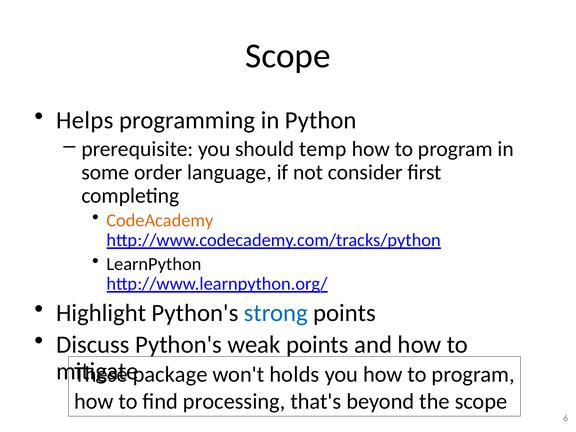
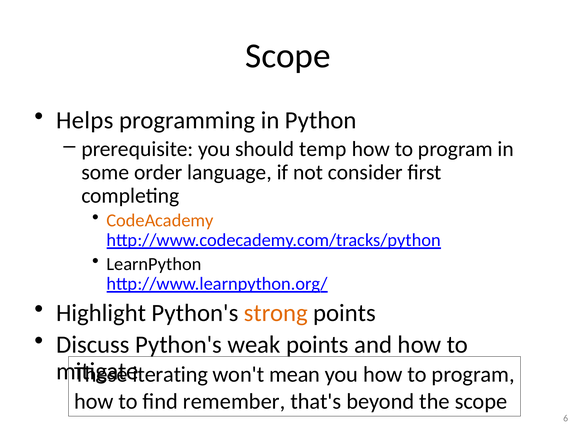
strong colour: blue -> orange
package: package -> iterating
holds: holds -> mean
processing: processing -> remember
